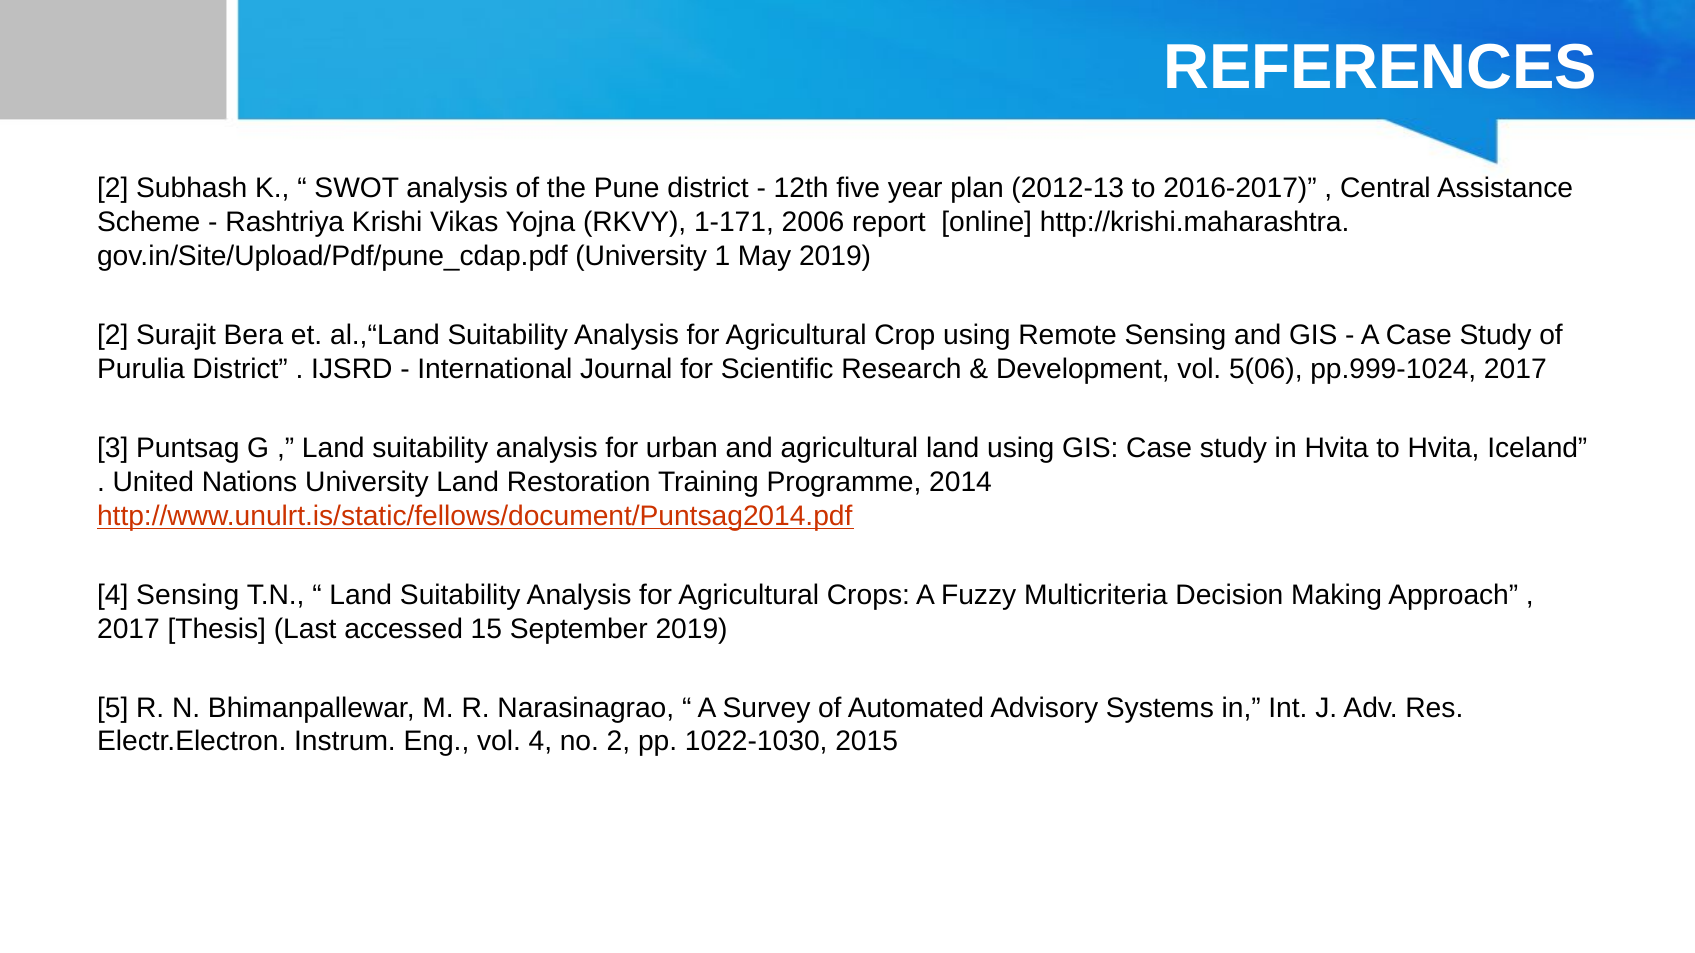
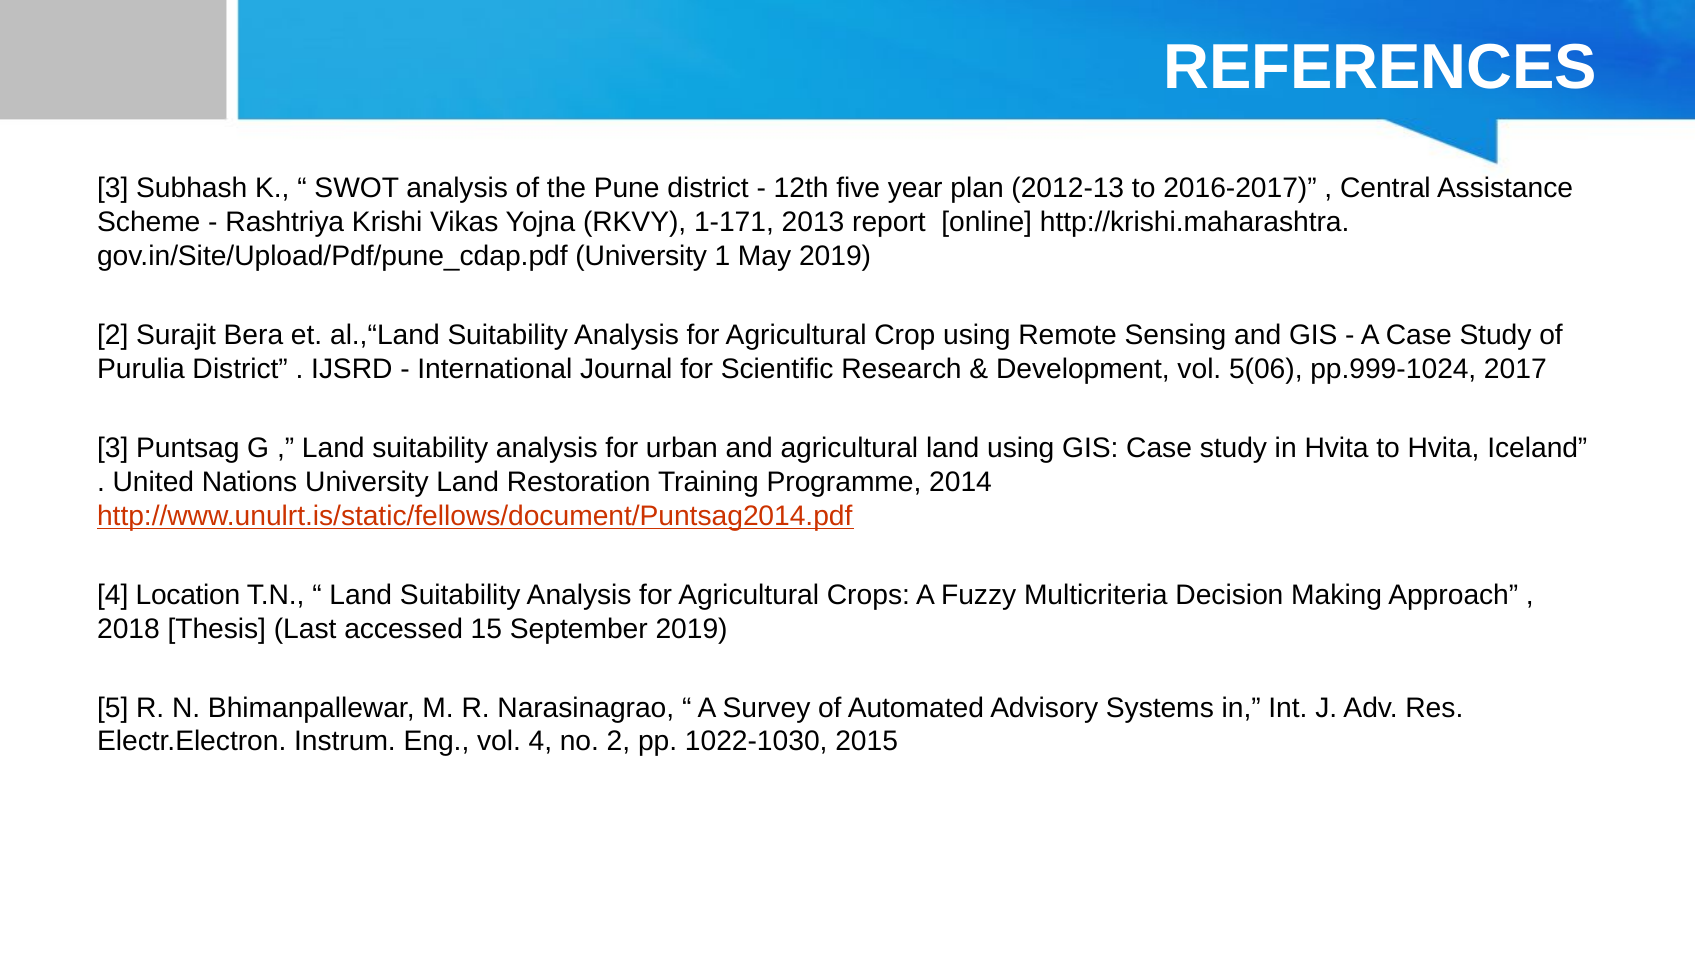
2 at (113, 188): 2 -> 3
2006: 2006 -> 2013
4 Sensing: Sensing -> Location
2017 at (129, 629): 2017 -> 2018
